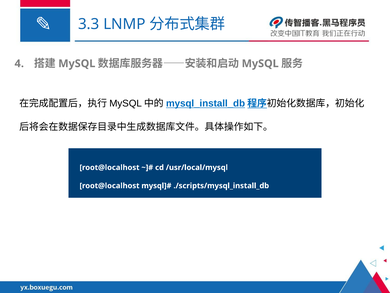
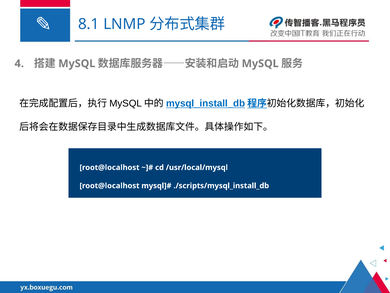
3.3: 3.3 -> 8.1
